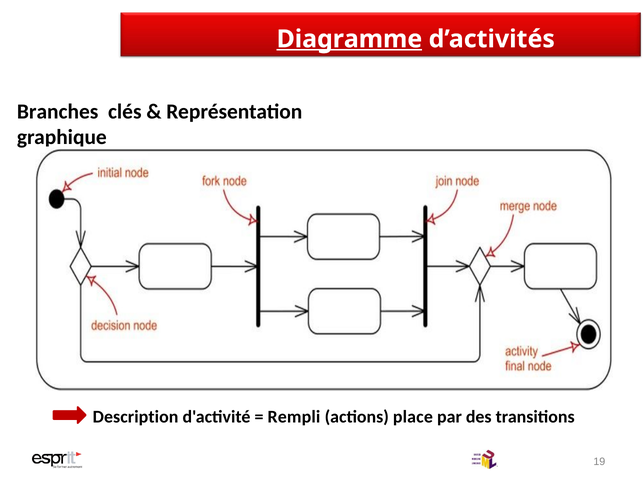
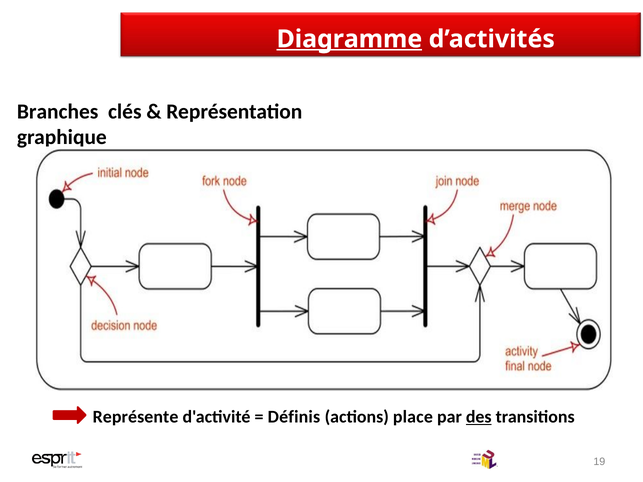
Description: Description -> Représente
Rempli: Rempli -> Définis
des underline: none -> present
